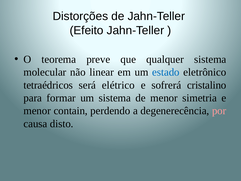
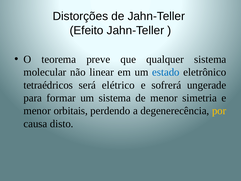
cristalino: cristalino -> ungerade
contain: contain -> orbitais
por colour: pink -> yellow
